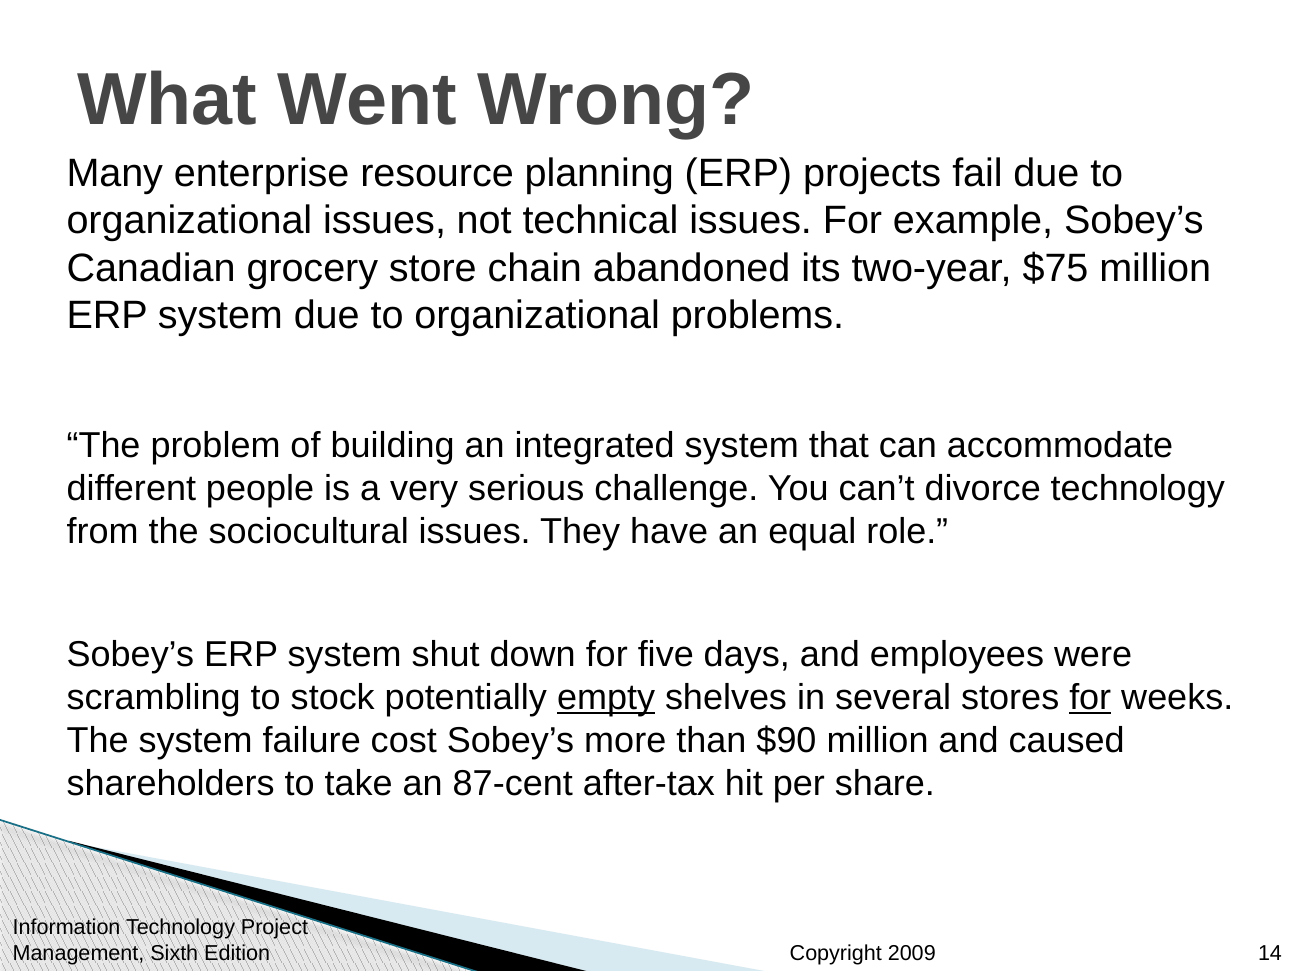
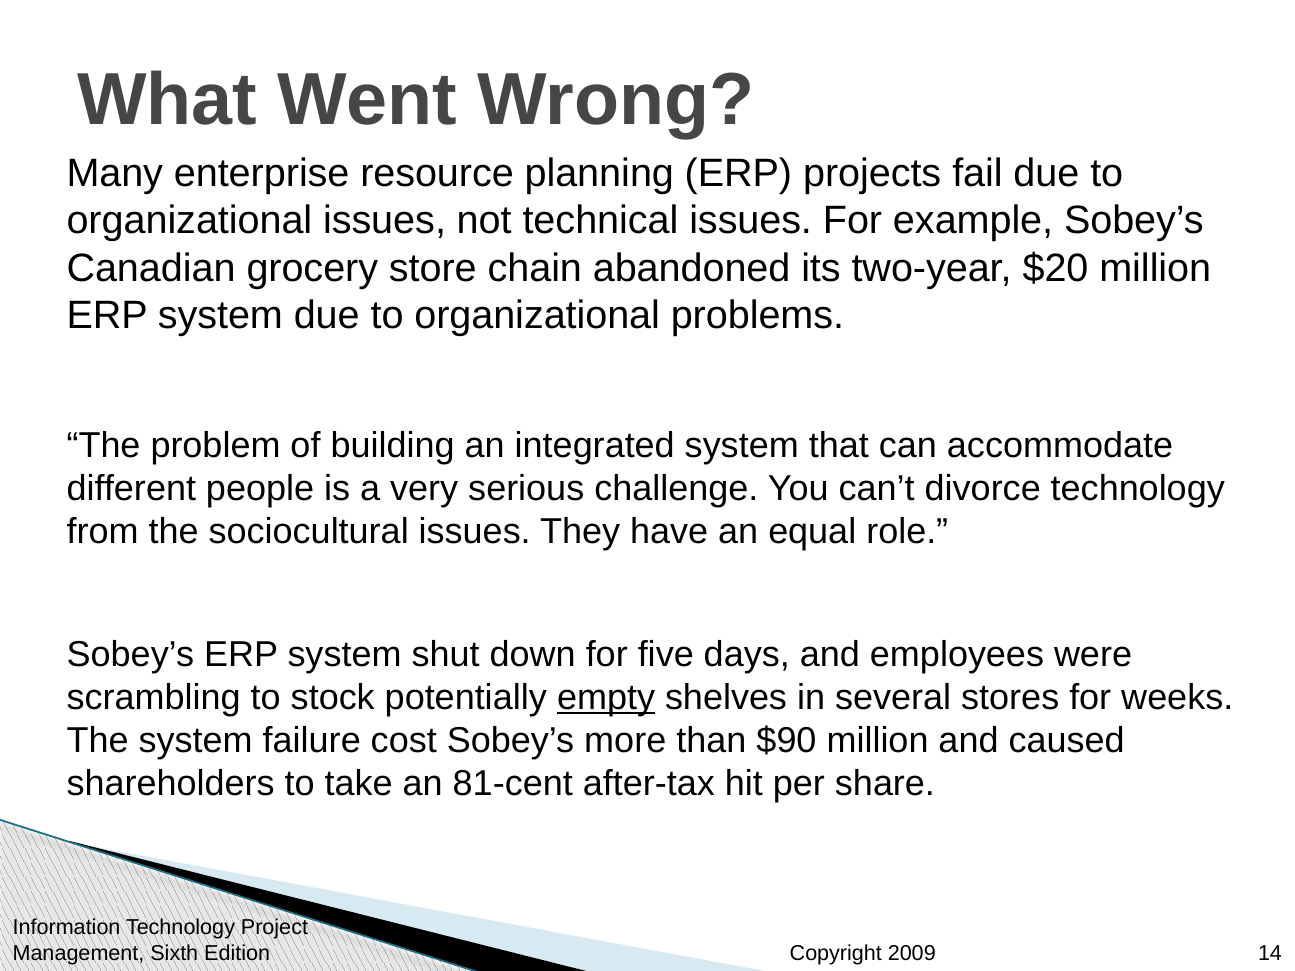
$75: $75 -> $20
for at (1090, 698) underline: present -> none
87-cent: 87-cent -> 81-cent
